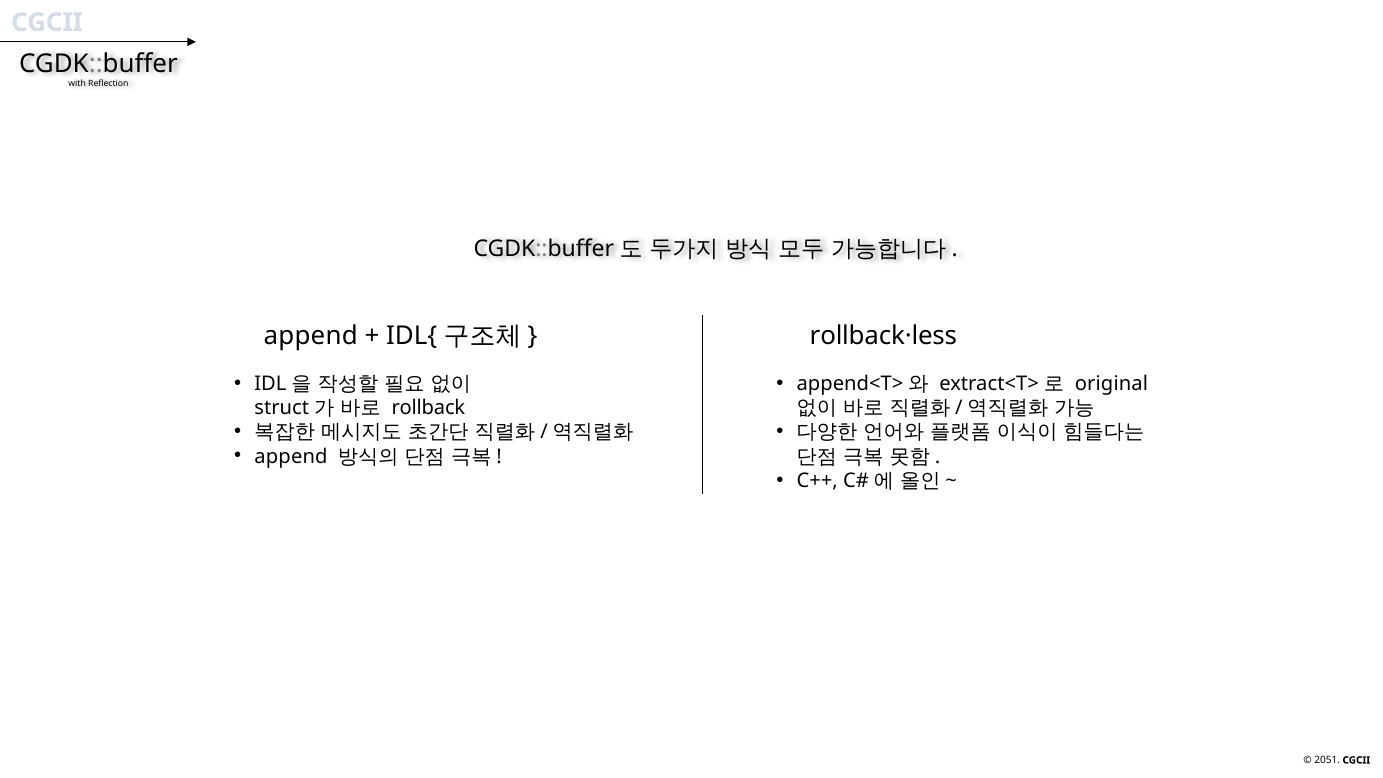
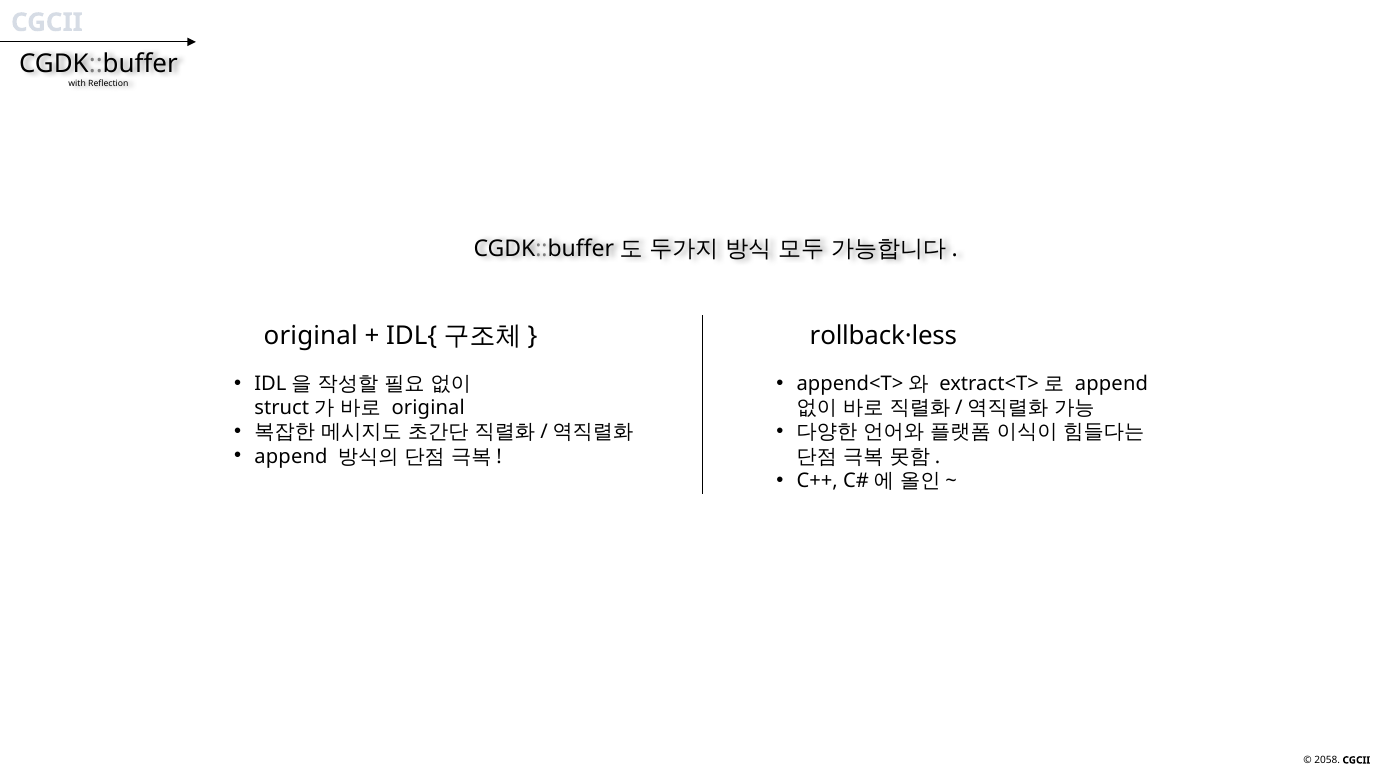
append at (311, 336): append -> original
original at (1111, 384): original -> append
rollback at (428, 408): rollback -> original
2051: 2051 -> 2058
